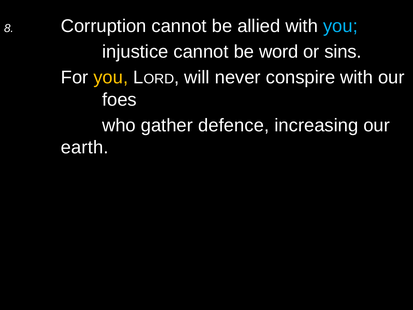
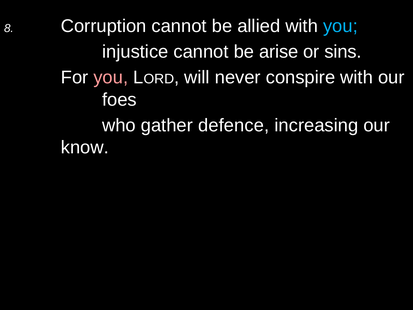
word: word -> arise
you at (111, 78) colour: yellow -> pink
earth: earth -> know
